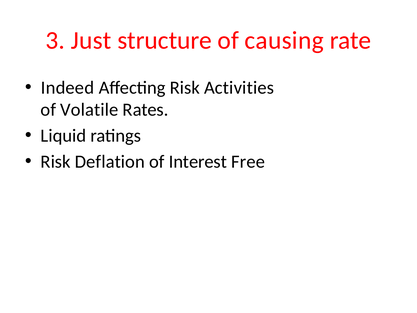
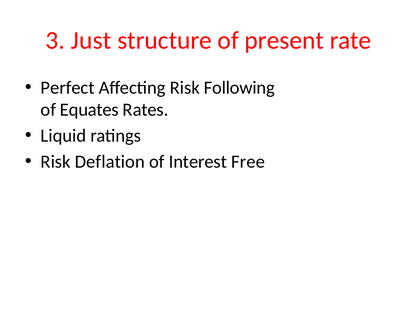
causing: causing -> present
Indeed: Indeed -> Perfect
Activities: Activities -> Following
Volatile: Volatile -> Equates
